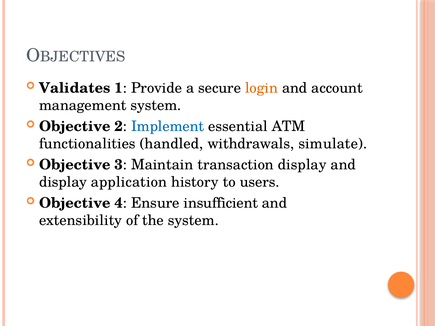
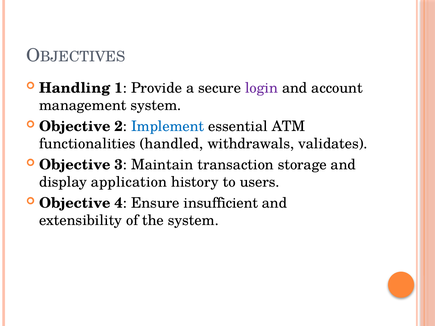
Validates: Validates -> Handling
login colour: orange -> purple
simulate: simulate -> validates
transaction display: display -> storage
